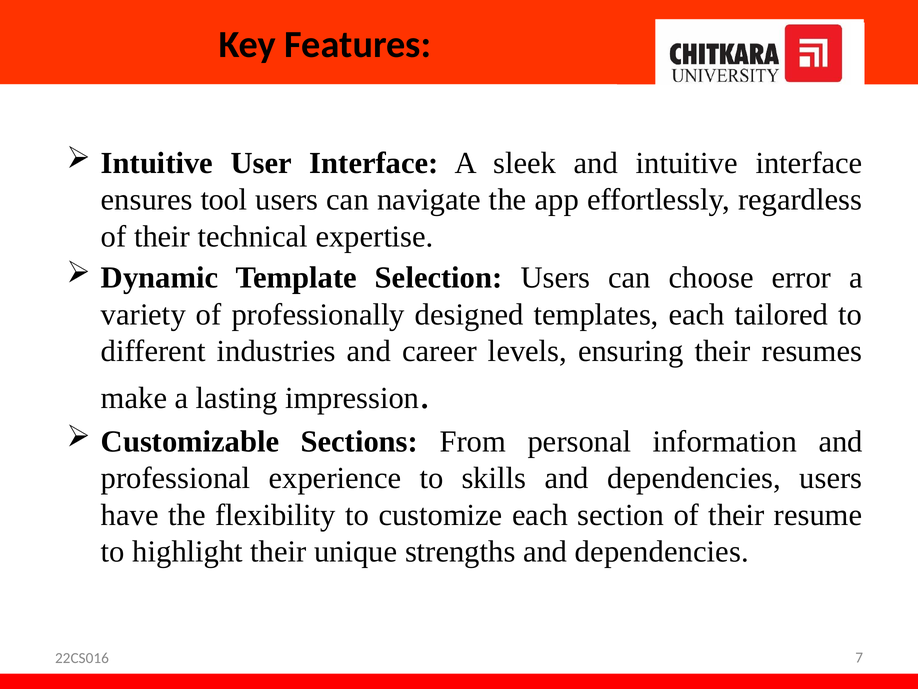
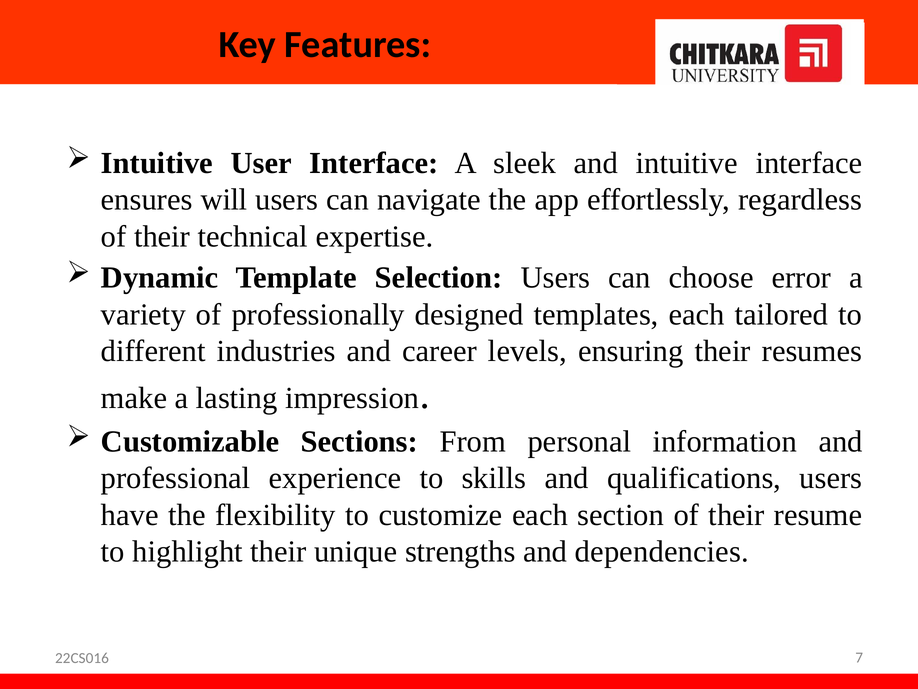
tool: tool -> will
skills and dependencies: dependencies -> qualifications
